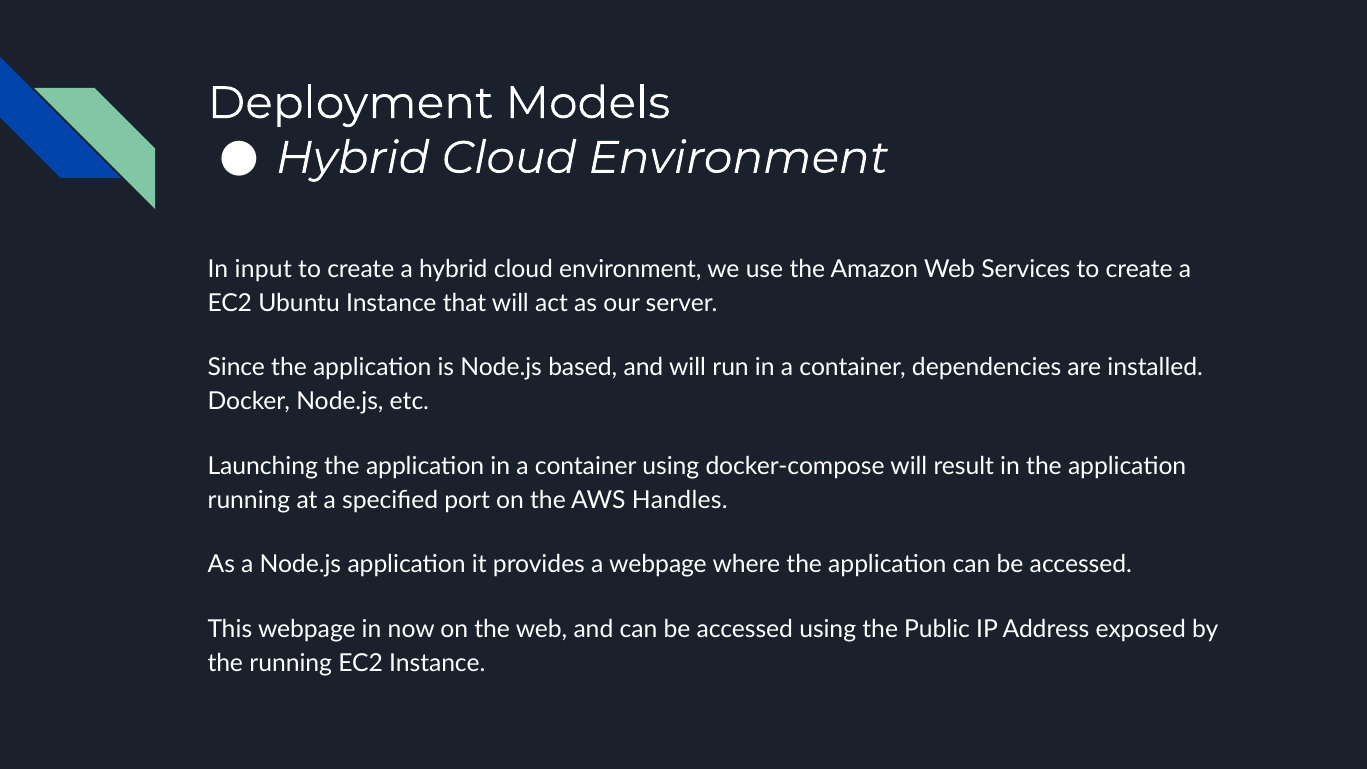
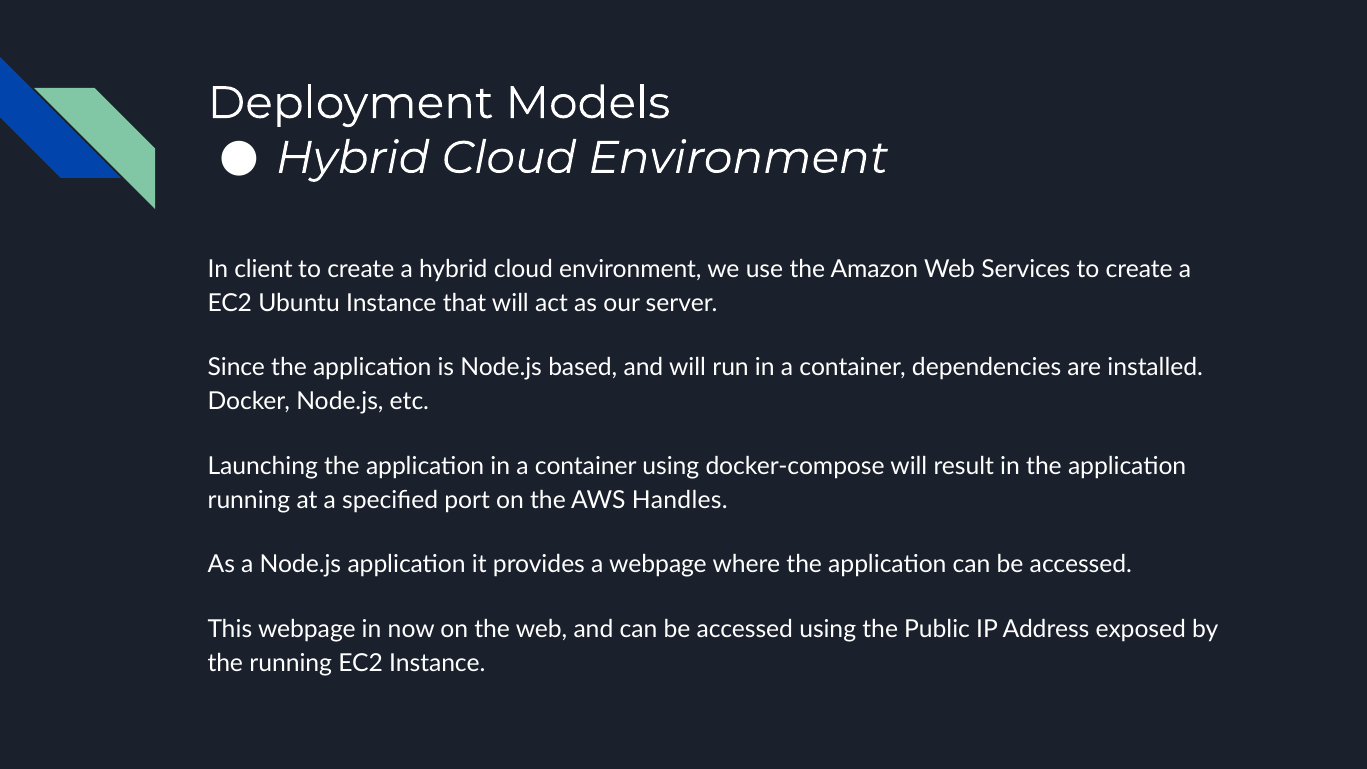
input: input -> client
